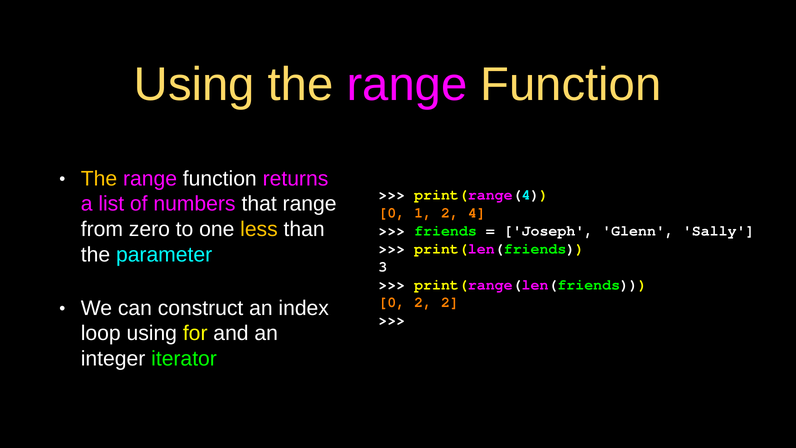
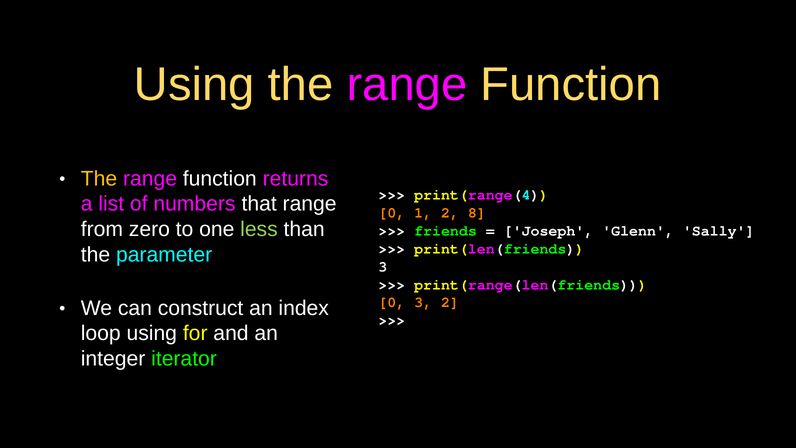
4: 4 -> 8
less colour: yellow -> light green
0 2: 2 -> 3
